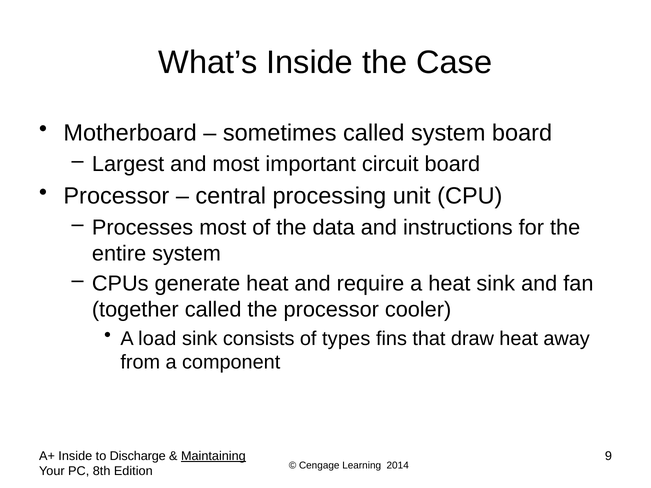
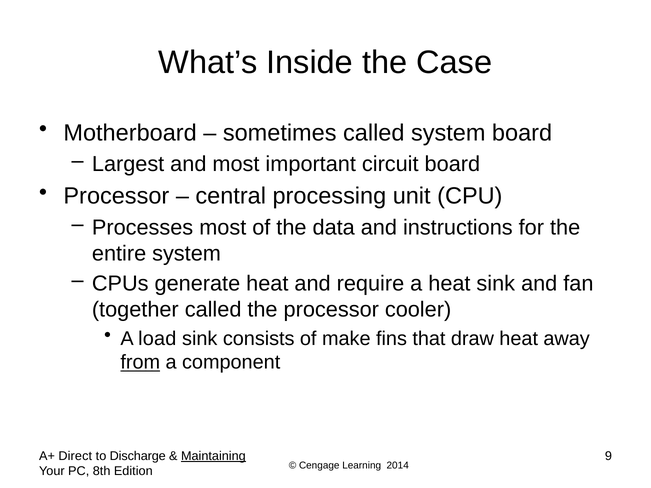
types: types -> make
from underline: none -> present
A+ Inside: Inside -> Direct
